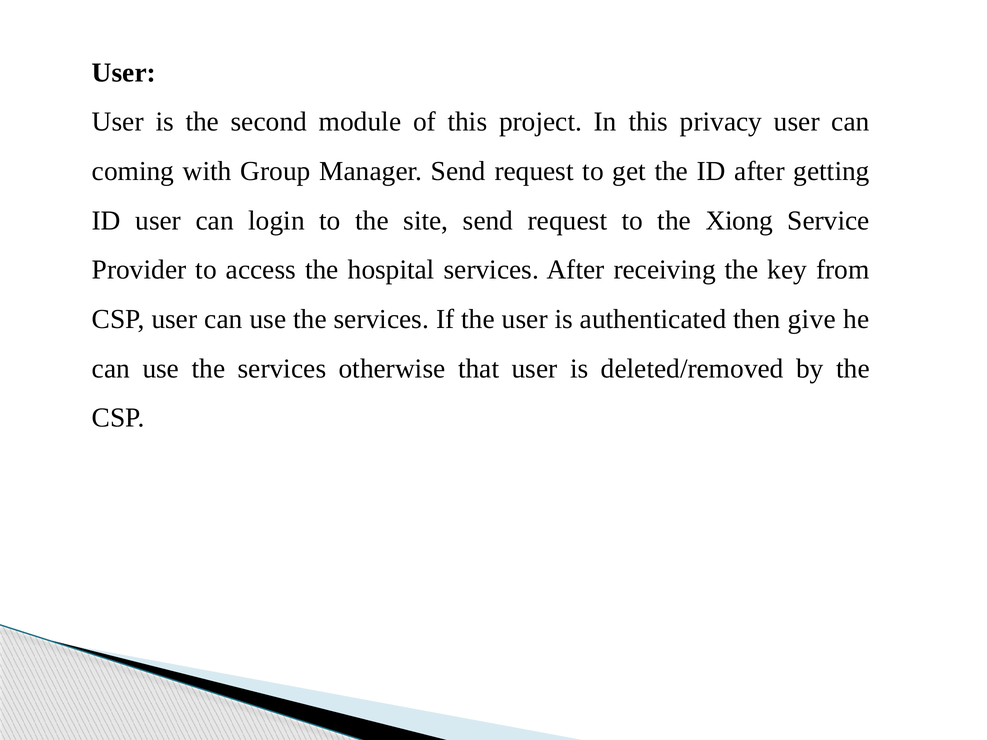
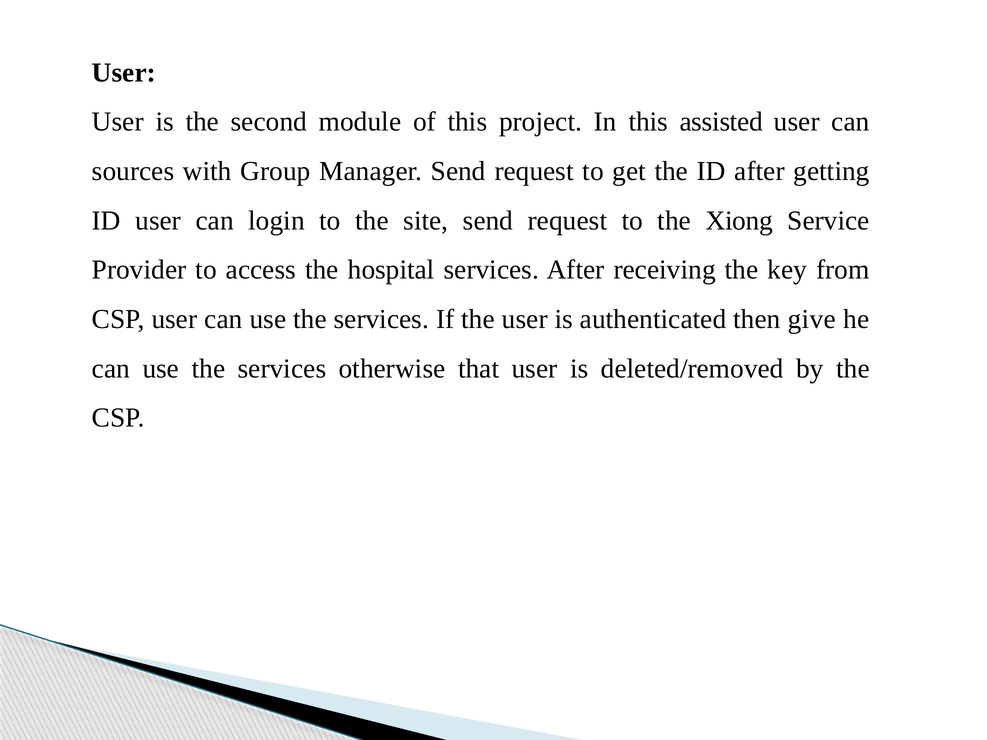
privacy: privacy -> assisted
coming: coming -> sources
